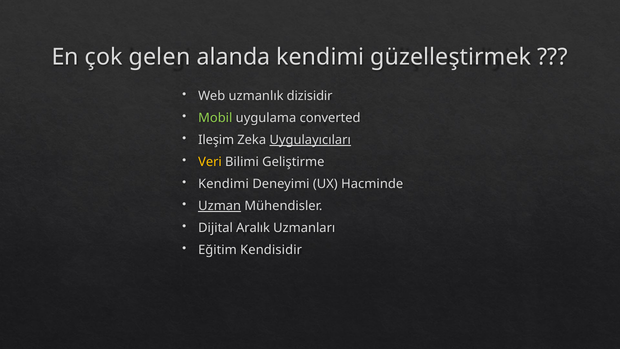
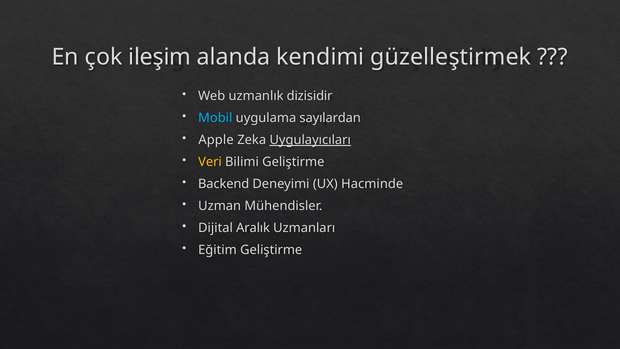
gelen: gelen -> ileşim
Mobil colour: light green -> light blue
converted: converted -> sayılardan
Ileşim: Ileşim -> Apple
Kendimi at (224, 184): Kendimi -> Backend
Uzman underline: present -> none
Eğitim Kendisidir: Kendisidir -> Geliştirme
